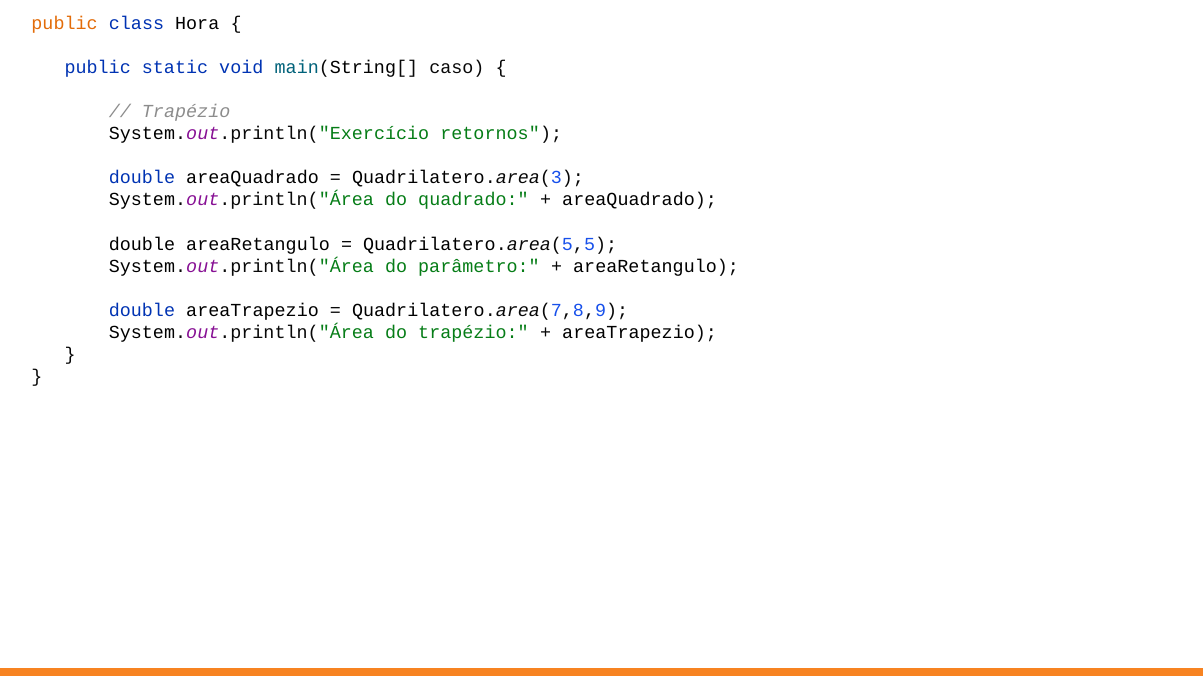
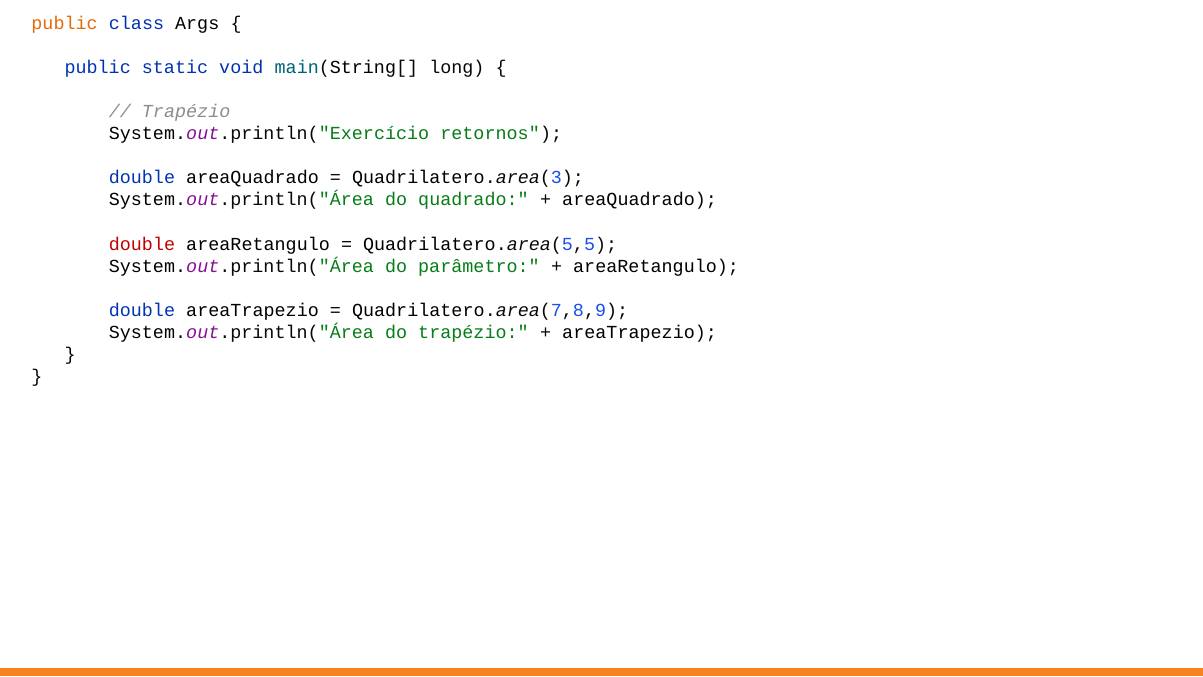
Hora: Hora -> Args
caso: caso -> long
double at (142, 244) colour: black -> red
